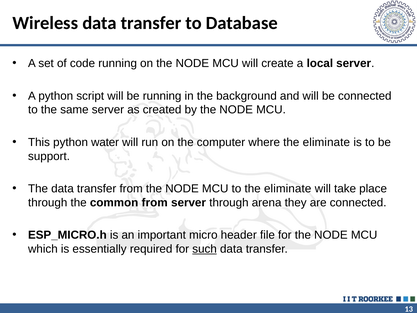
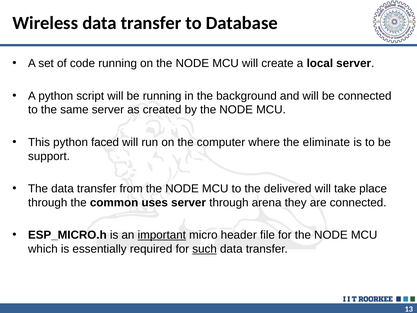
water: water -> faced
to the eliminate: eliminate -> delivered
common from: from -> uses
important underline: none -> present
